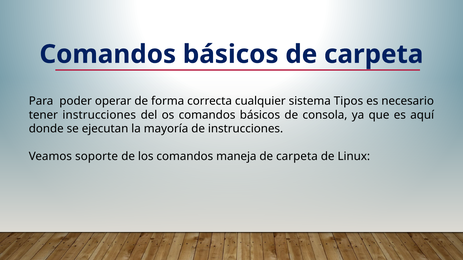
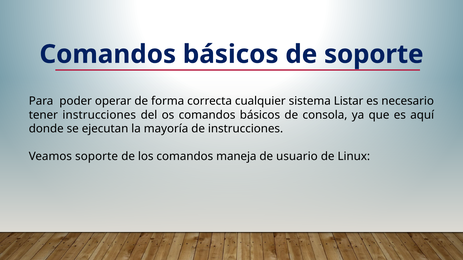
básicos de carpeta: carpeta -> soporte
Tipos: Tipos -> Listar
carpeta at (297, 157): carpeta -> usuario
